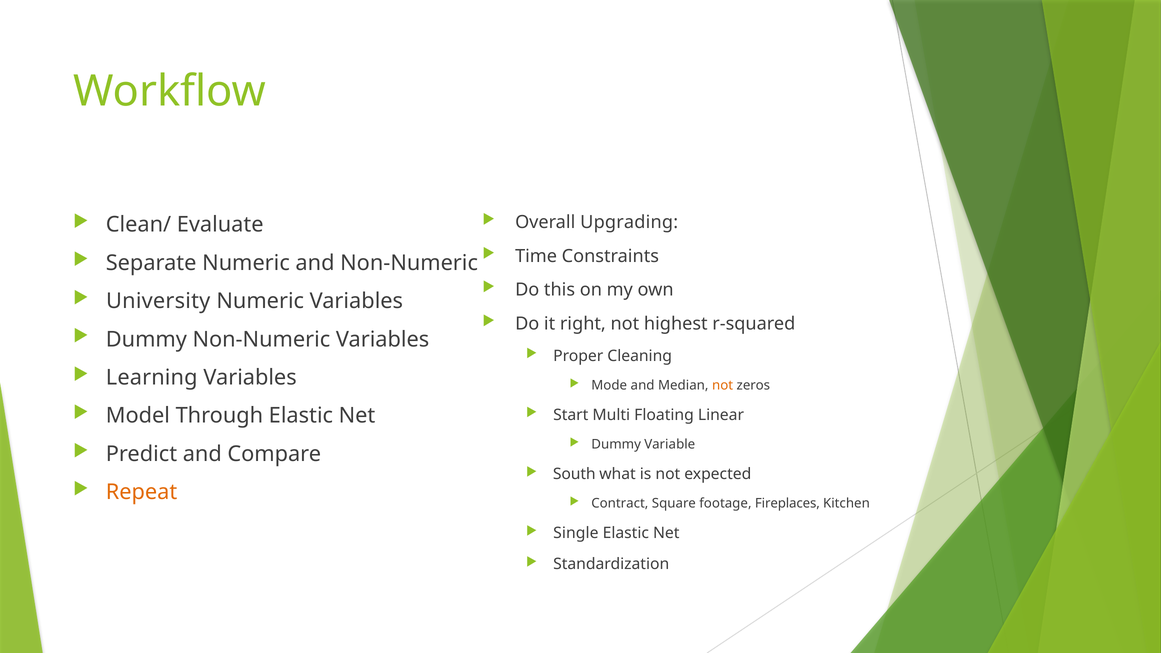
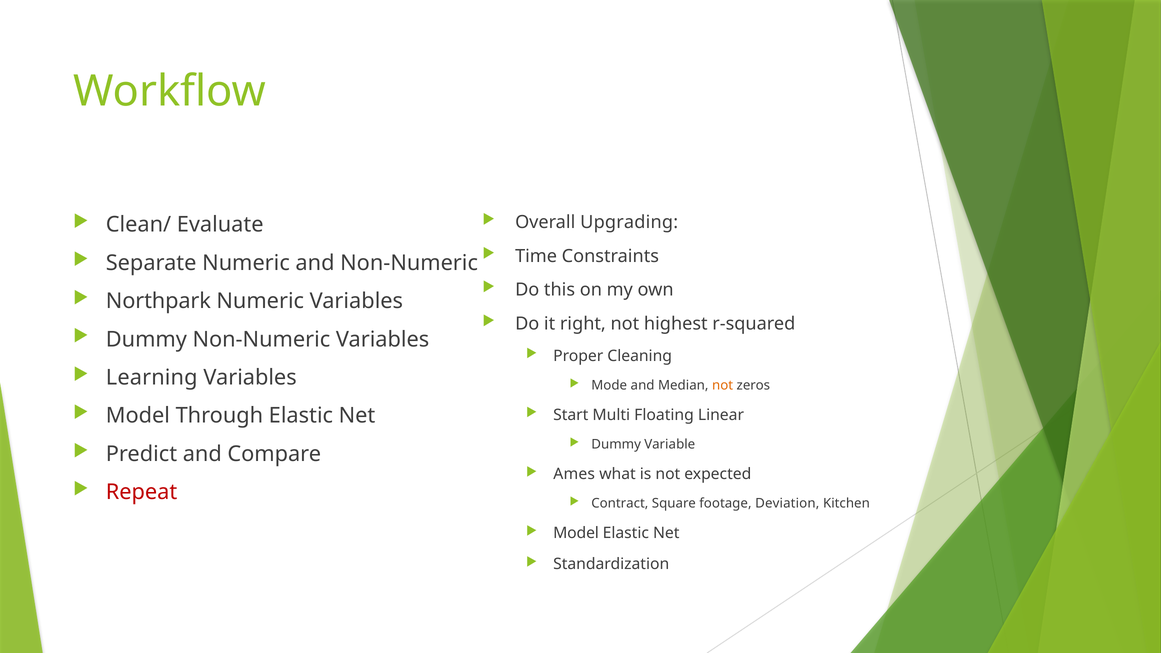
University: University -> Northpark
South: South -> Ames
Repeat colour: orange -> red
Fireplaces: Fireplaces -> Deviation
Single at (576, 533): Single -> Model
